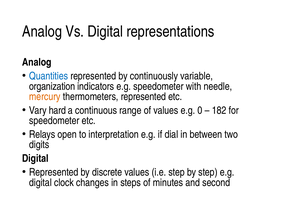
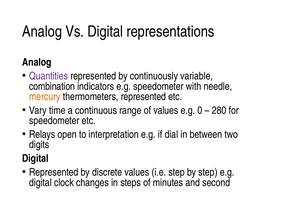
Quantities colour: blue -> purple
organization: organization -> combination
hard: hard -> time
182: 182 -> 280
